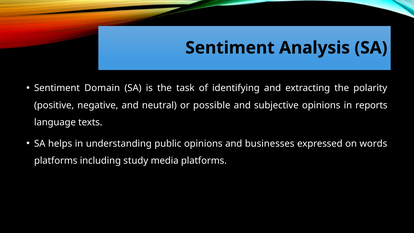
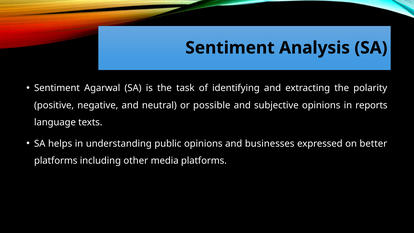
Domain: Domain -> Agarwal
words: words -> better
study: study -> other
